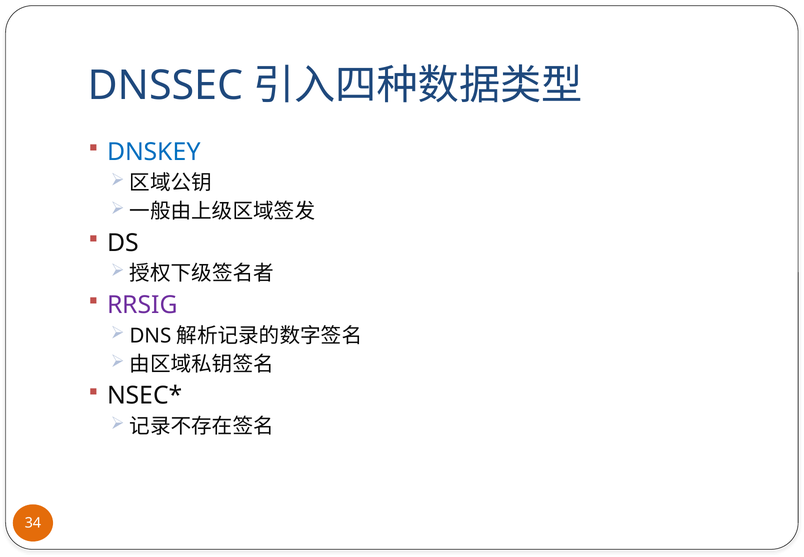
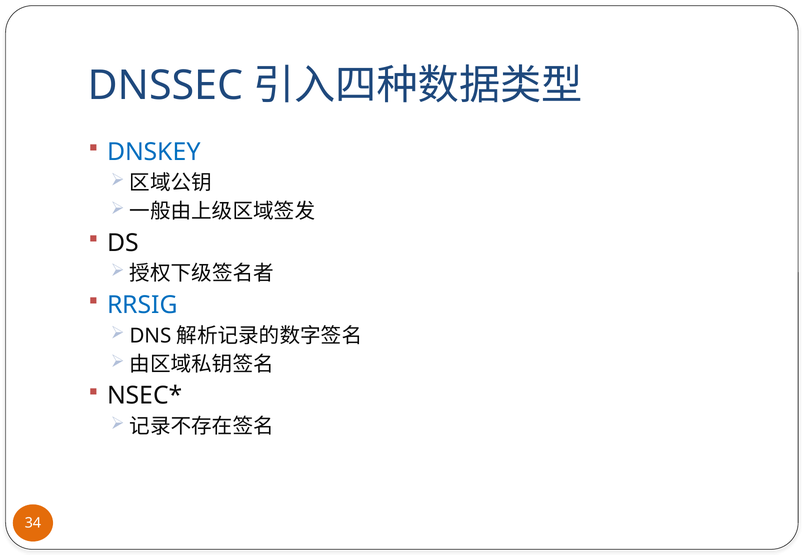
RRSIG colour: purple -> blue
